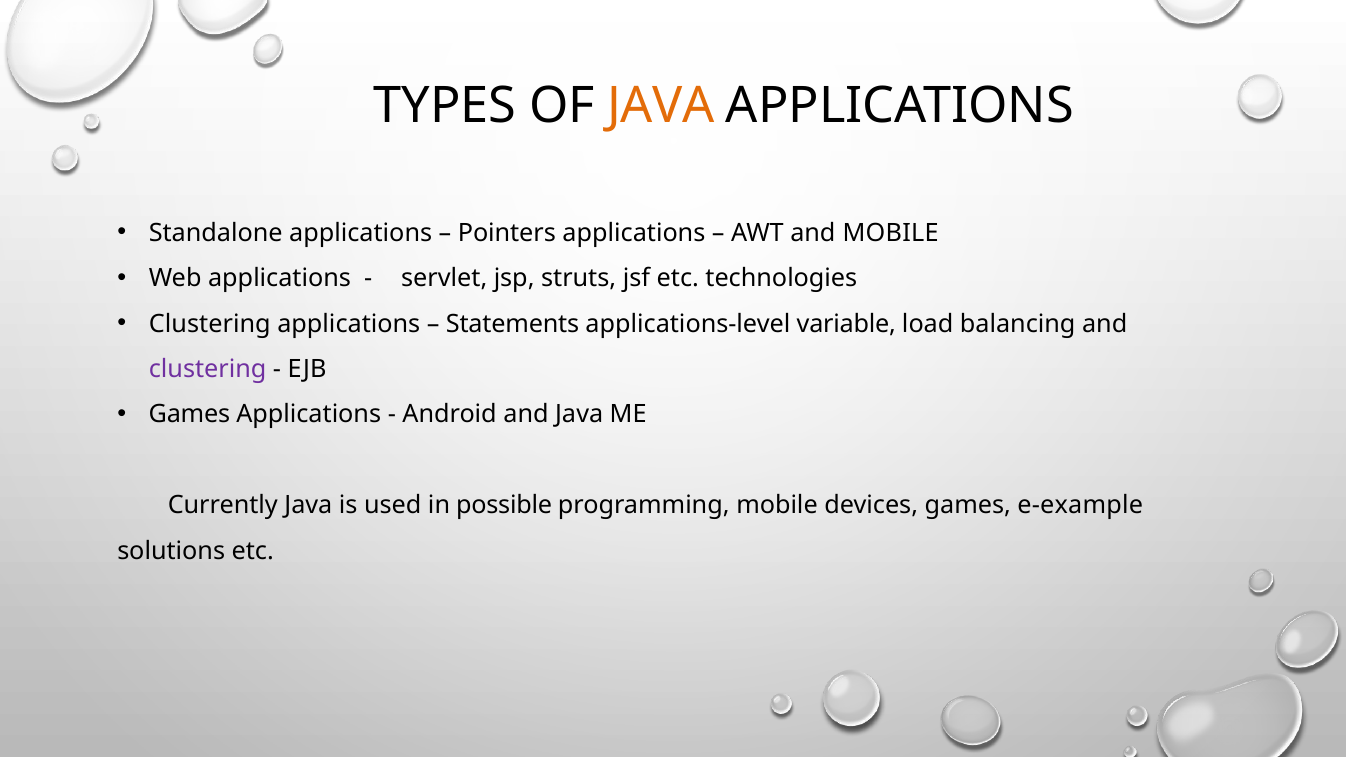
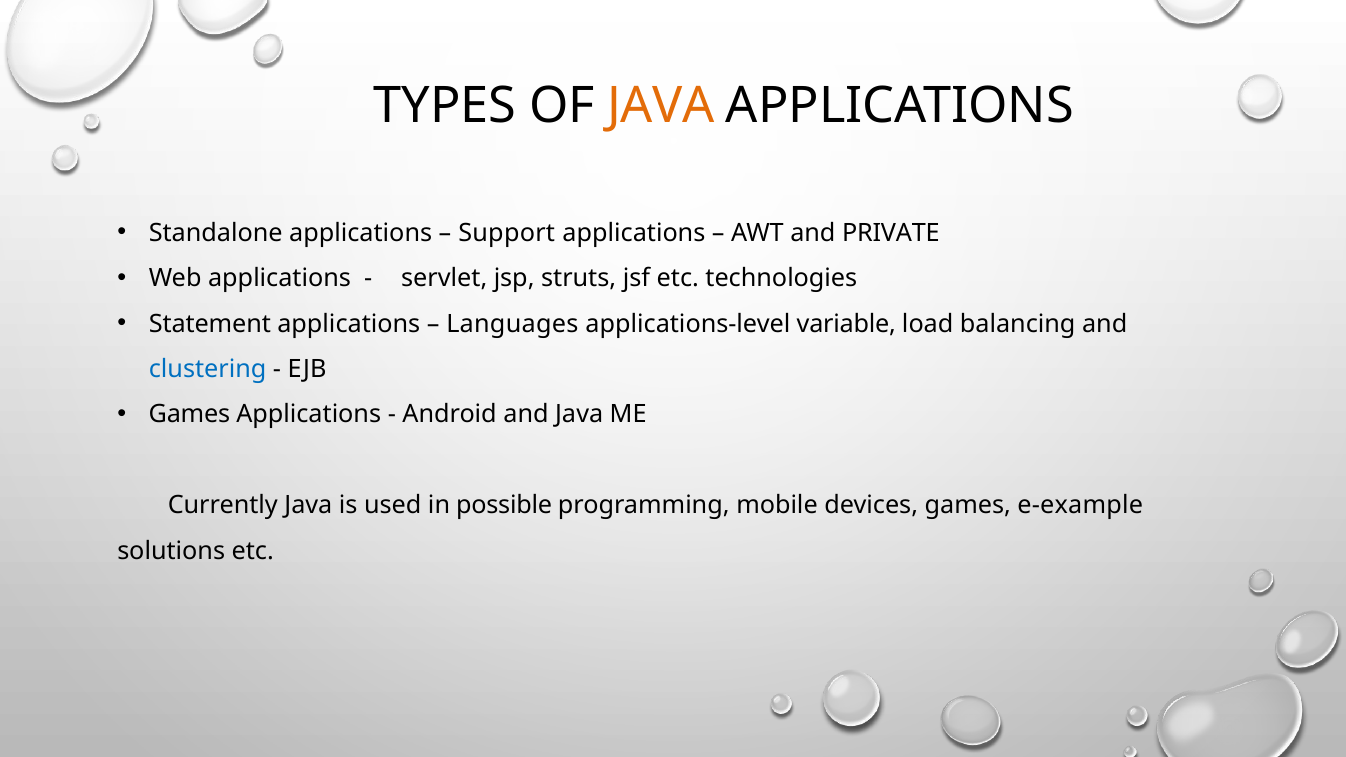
Pointers: Pointers -> Support
and MOBILE: MOBILE -> PRIVATE
Clustering at (210, 324): Clustering -> Statement
Statements: Statements -> Languages
clustering at (208, 369) colour: purple -> blue
